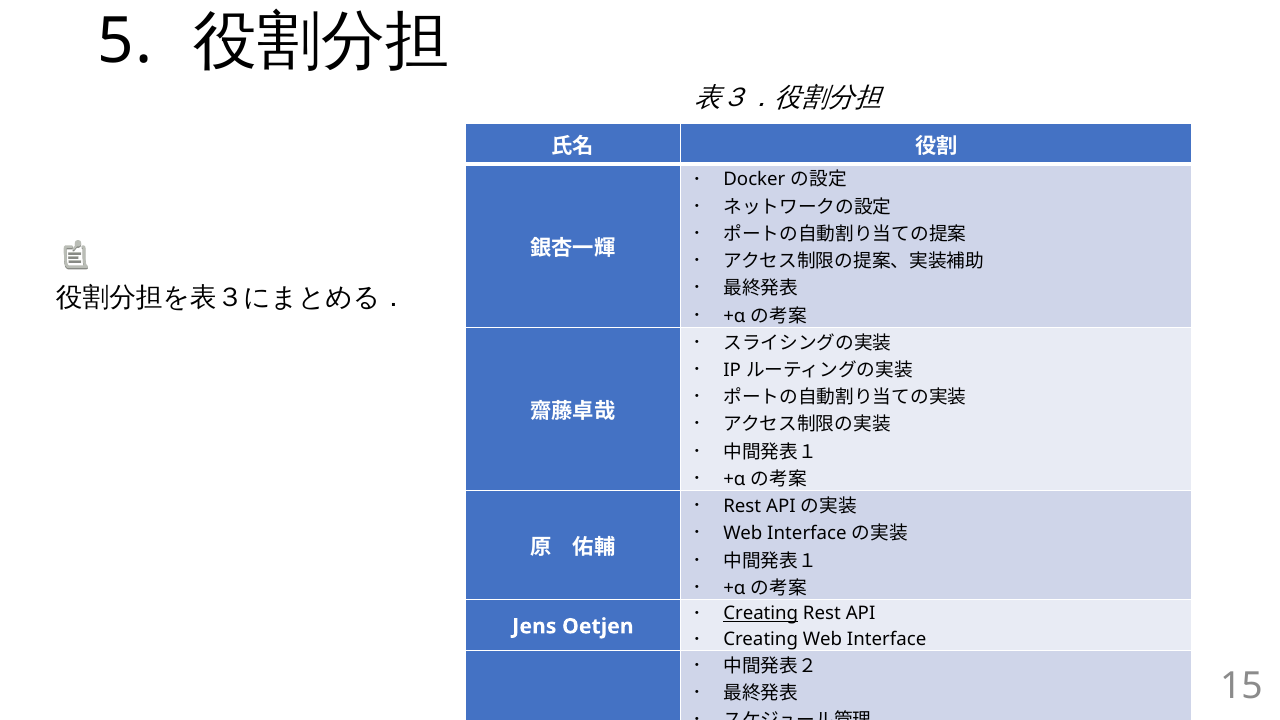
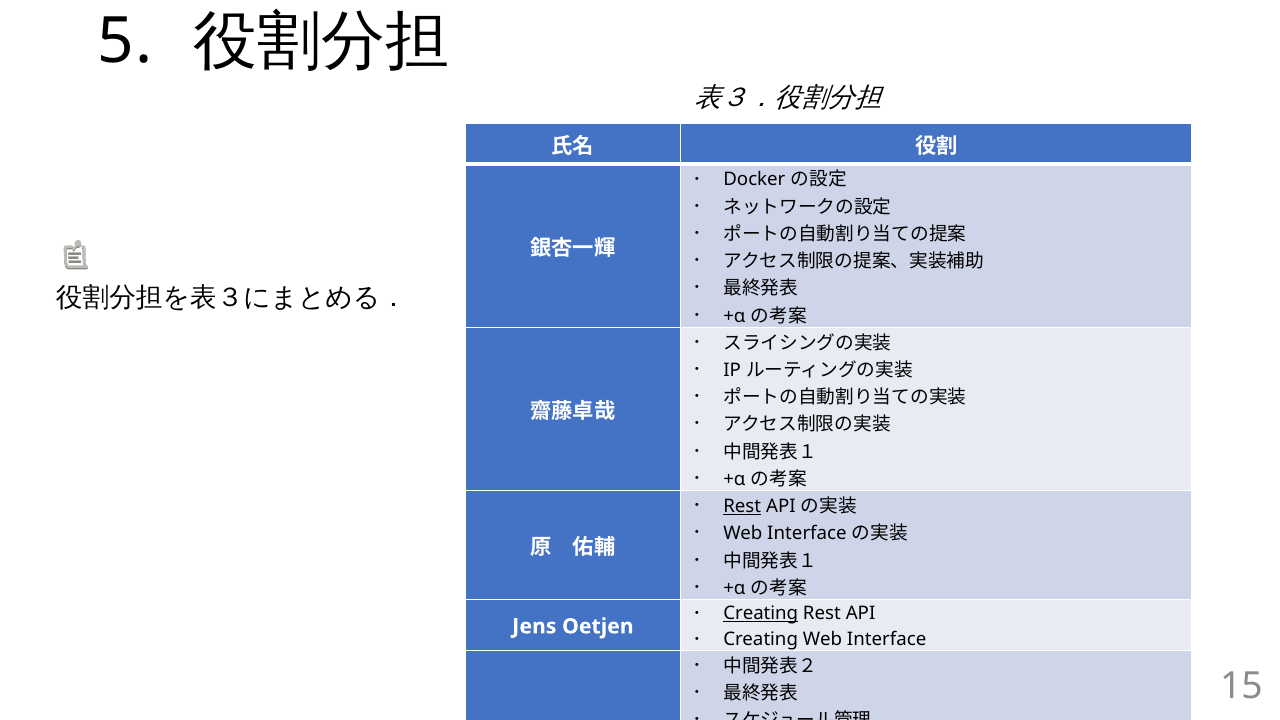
Rest at (742, 506) underline: none -> present
